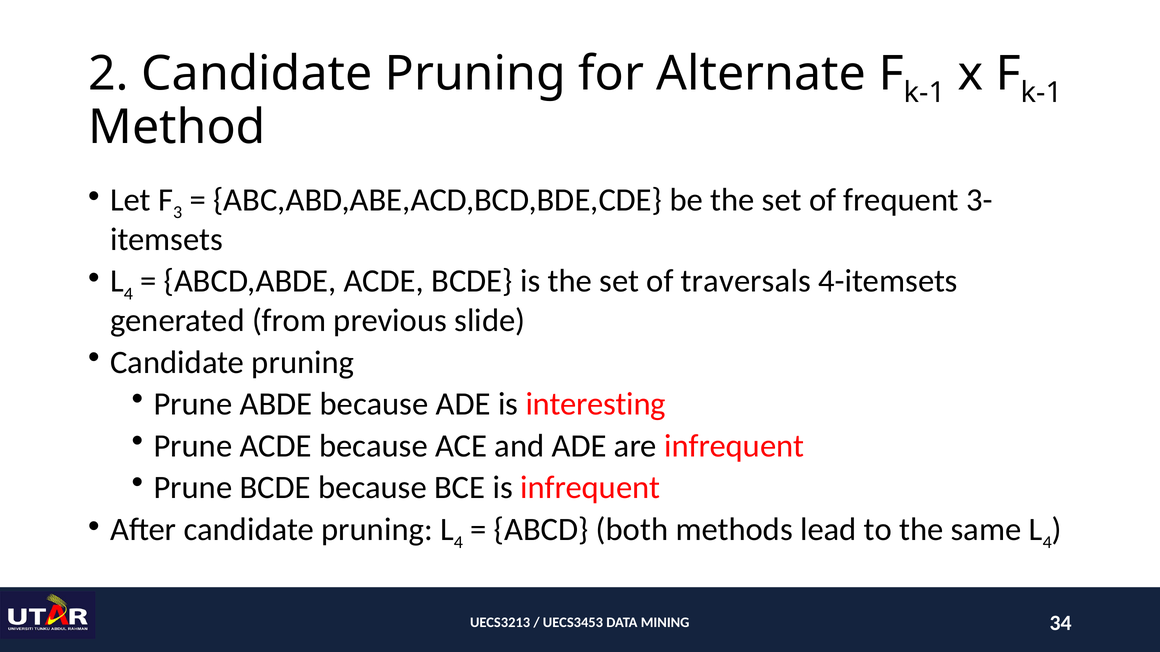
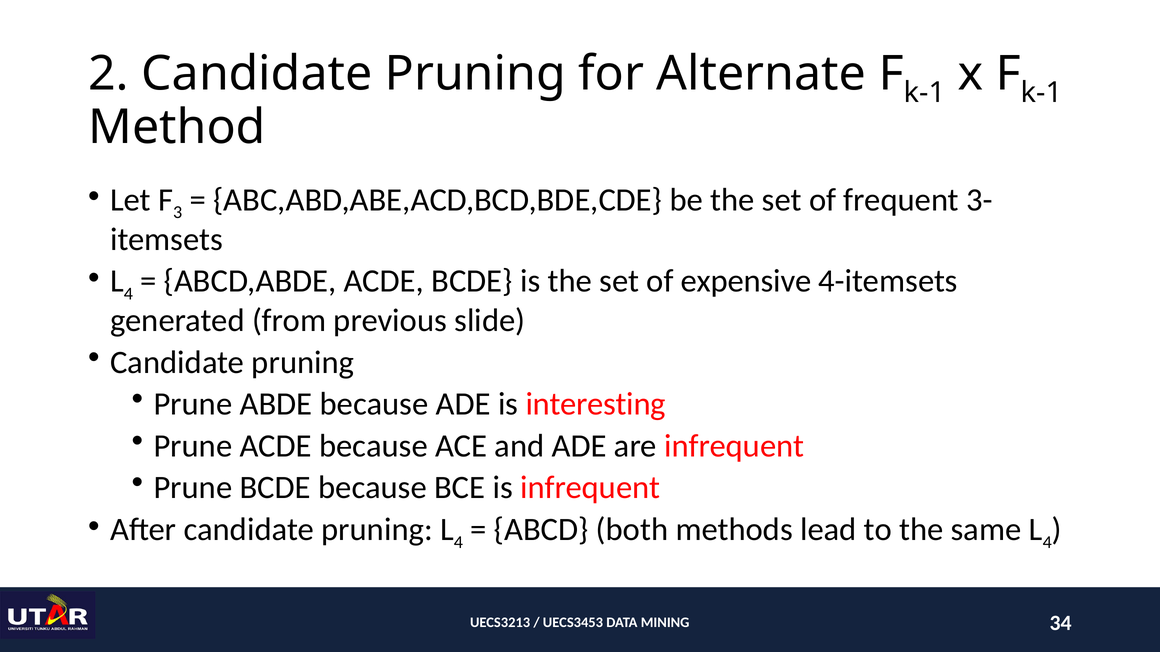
traversals: traversals -> expensive
